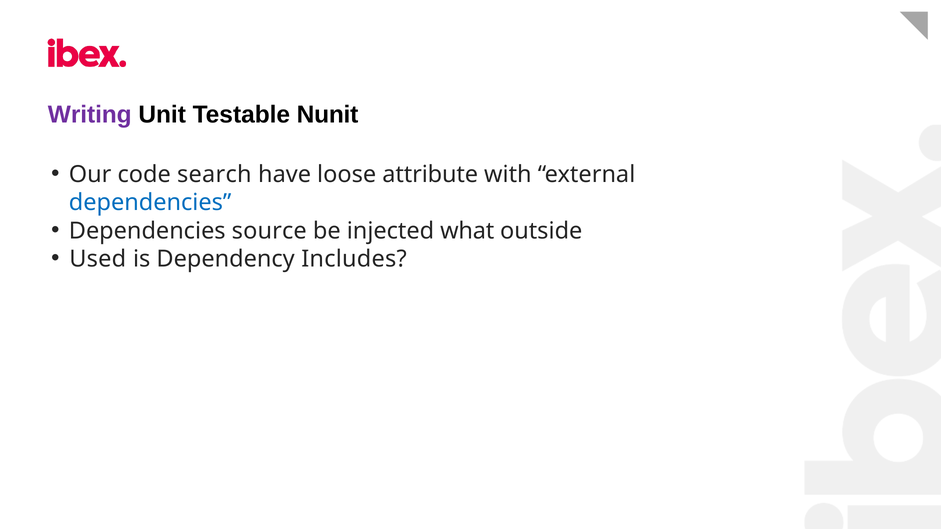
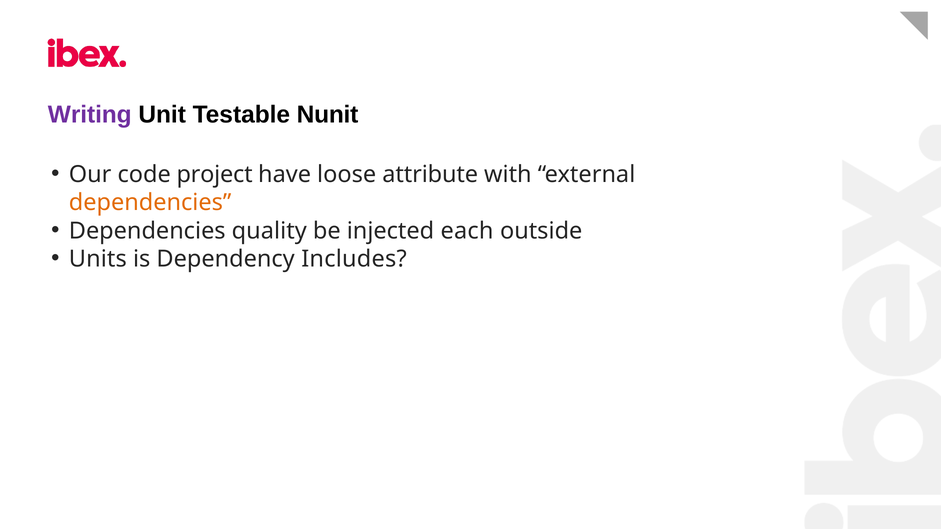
search: search -> project
dependencies at (150, 203) colour: blue -> orange
source: source -> quality
what: what -> each
Used: Used -> Units
